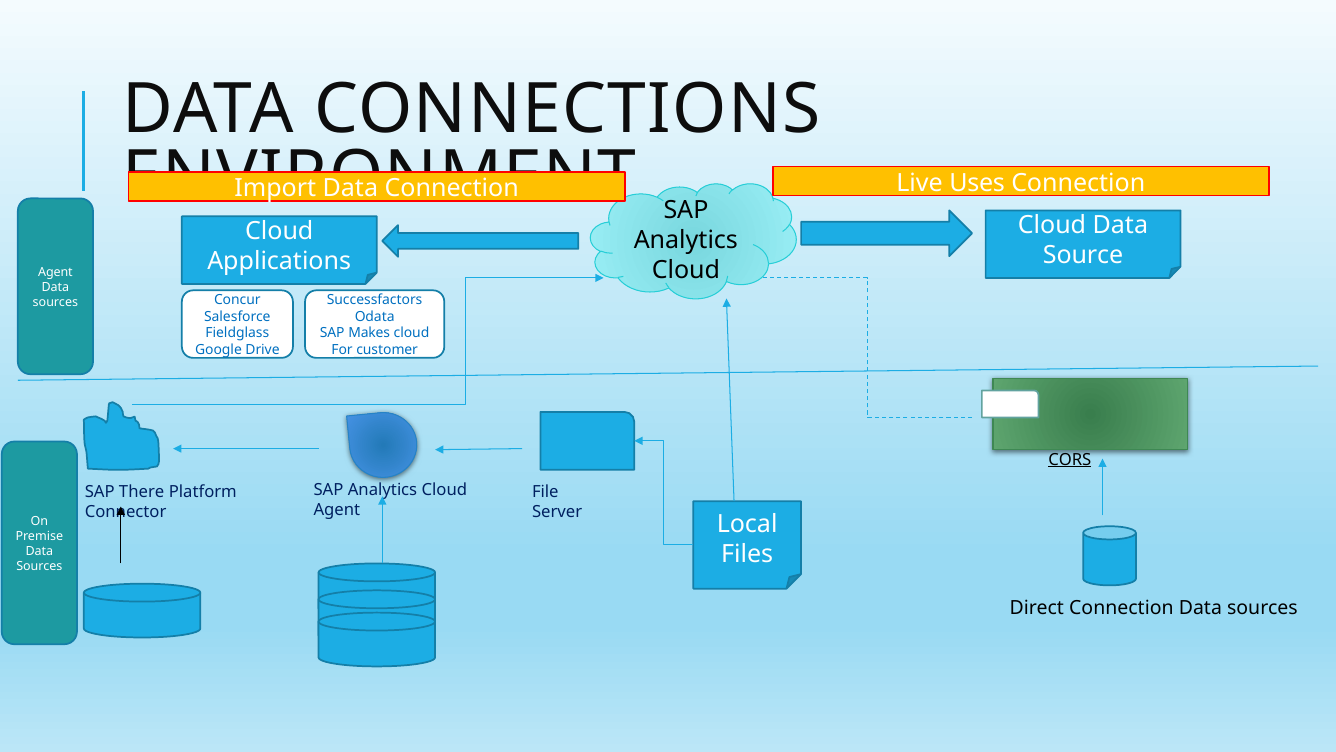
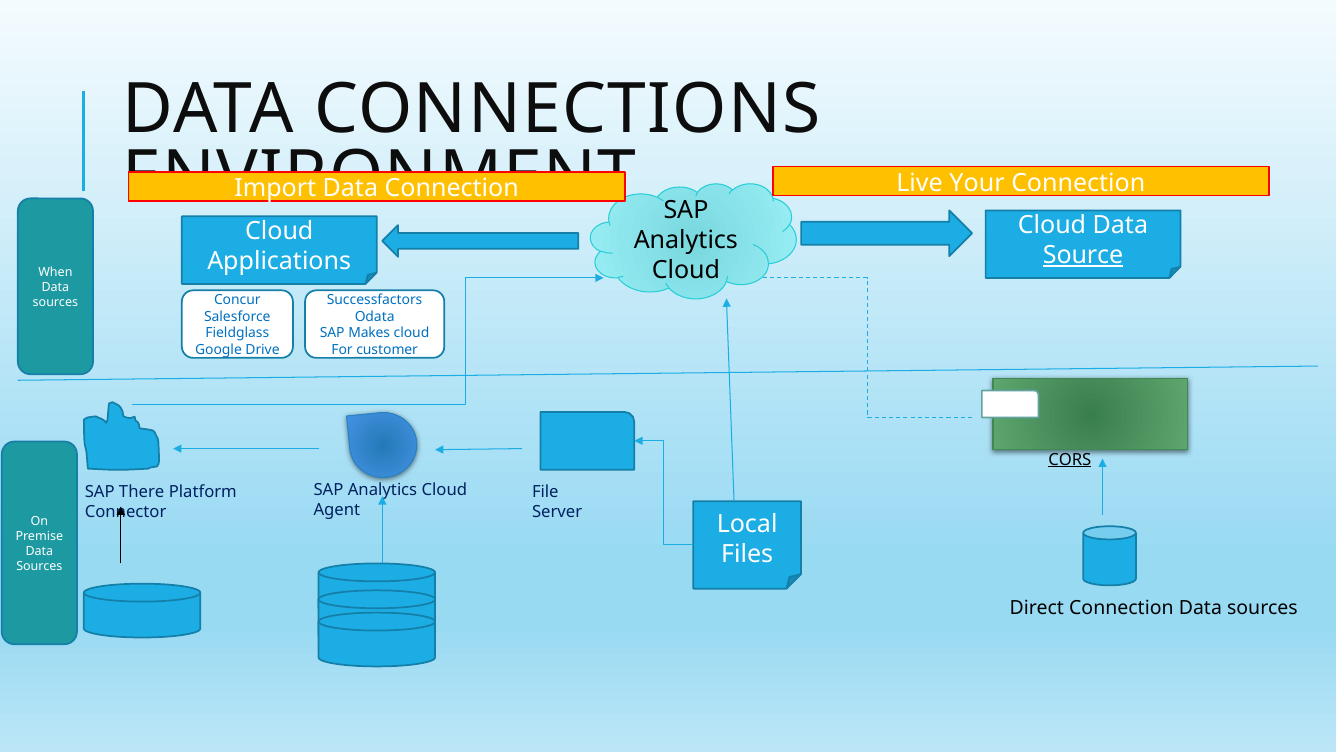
Uses: Uses -> Your
Source underline: none -> present
Agent at (55, 272): Agent -> When
